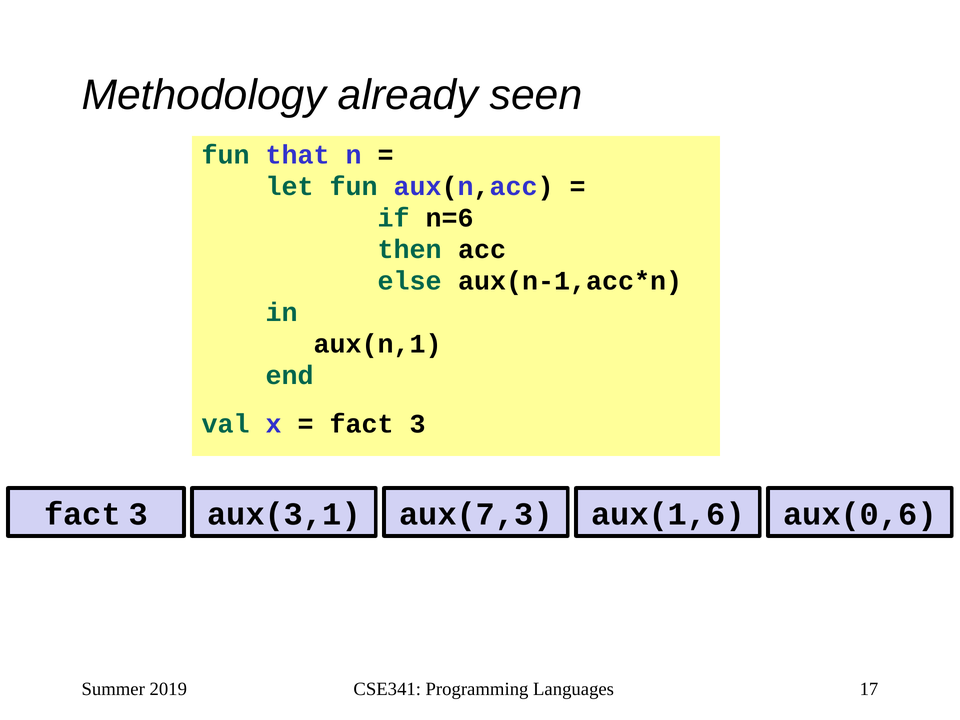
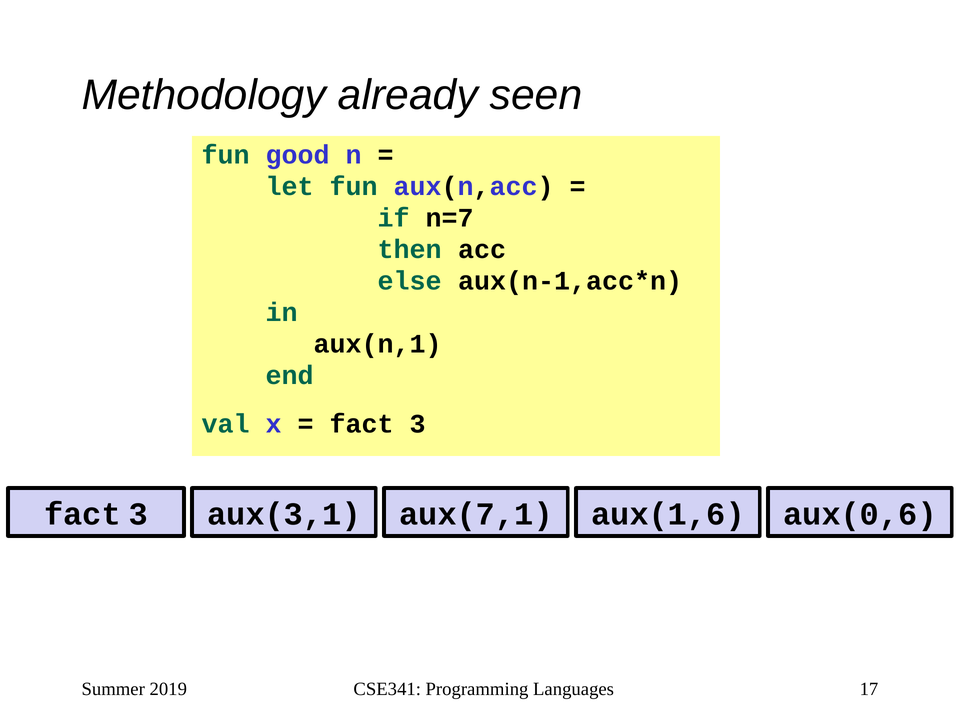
that: that -> good
n=6: n=6 -> n=7
aux(7,3: aux(7,3 -> aux(7,1
